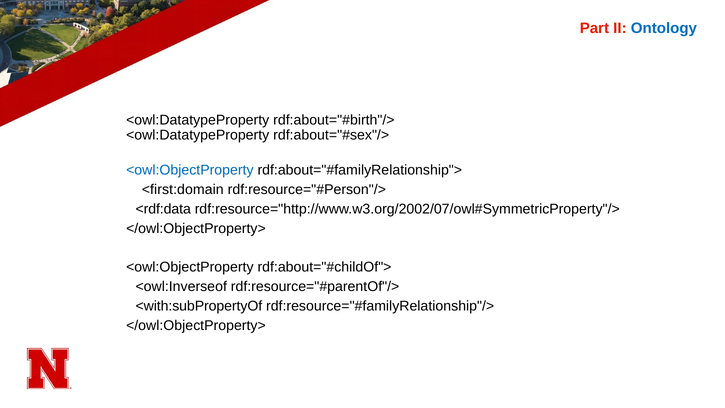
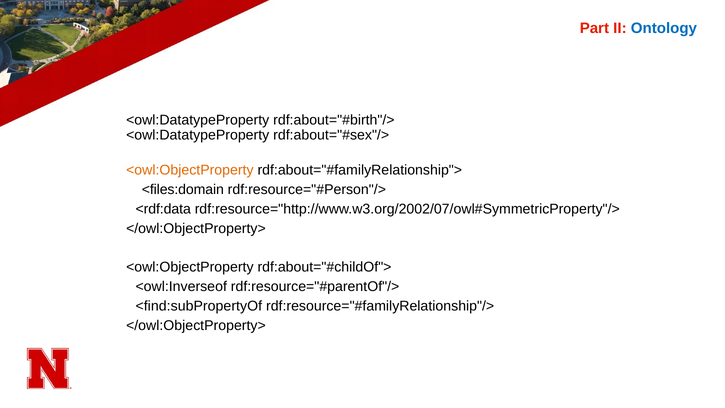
<owl:ObjectProperty at (190, 170) colour: blue -> orange
<first:domain: <first:domain -> <files:domain
<with:subPropertyOf: <with:subPropertyOf -> <find:subPropertyOf
